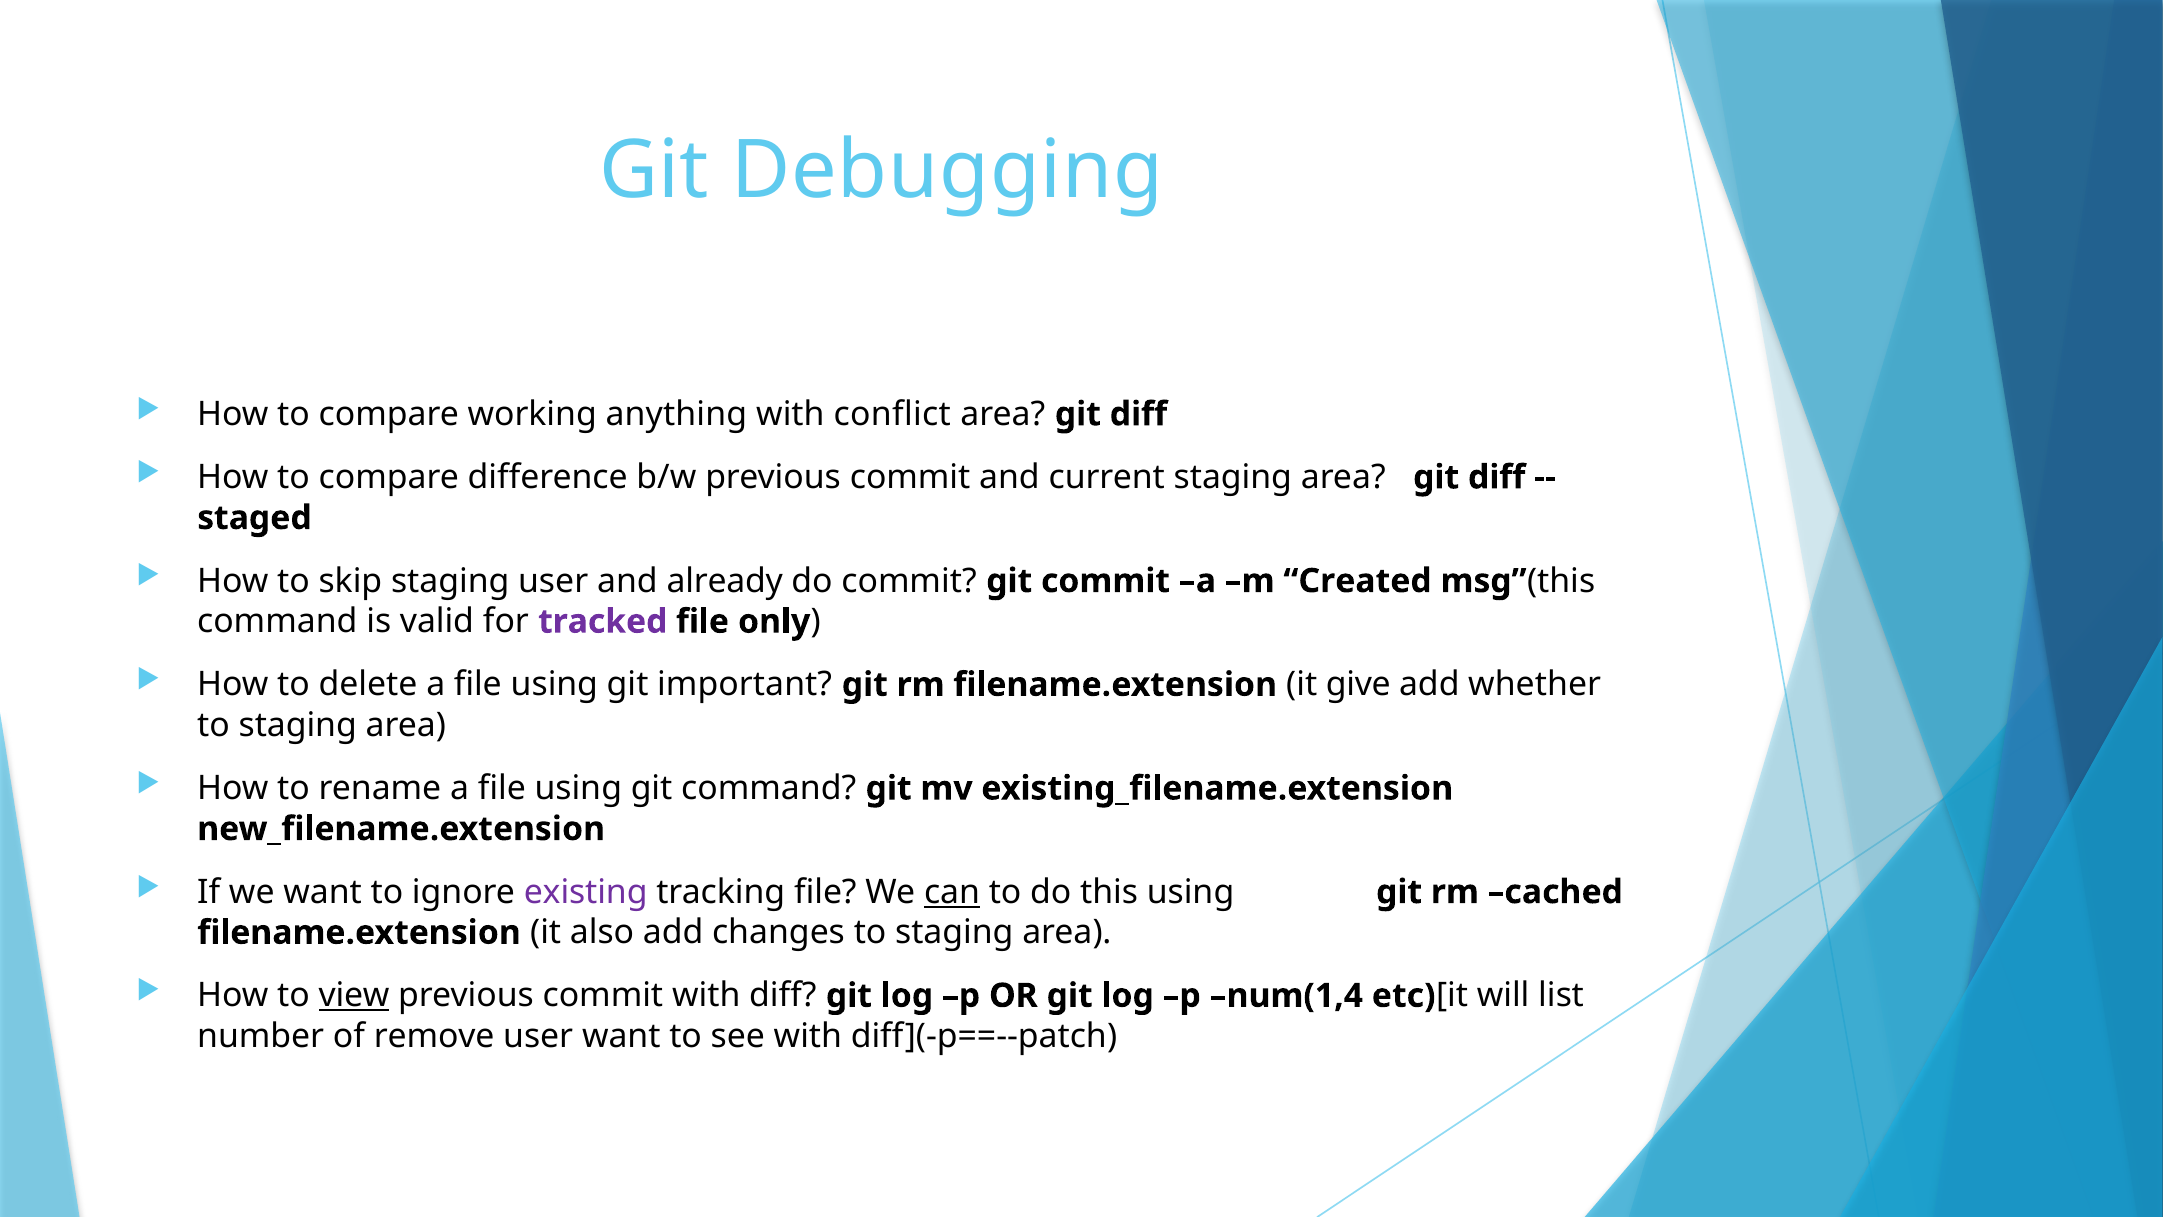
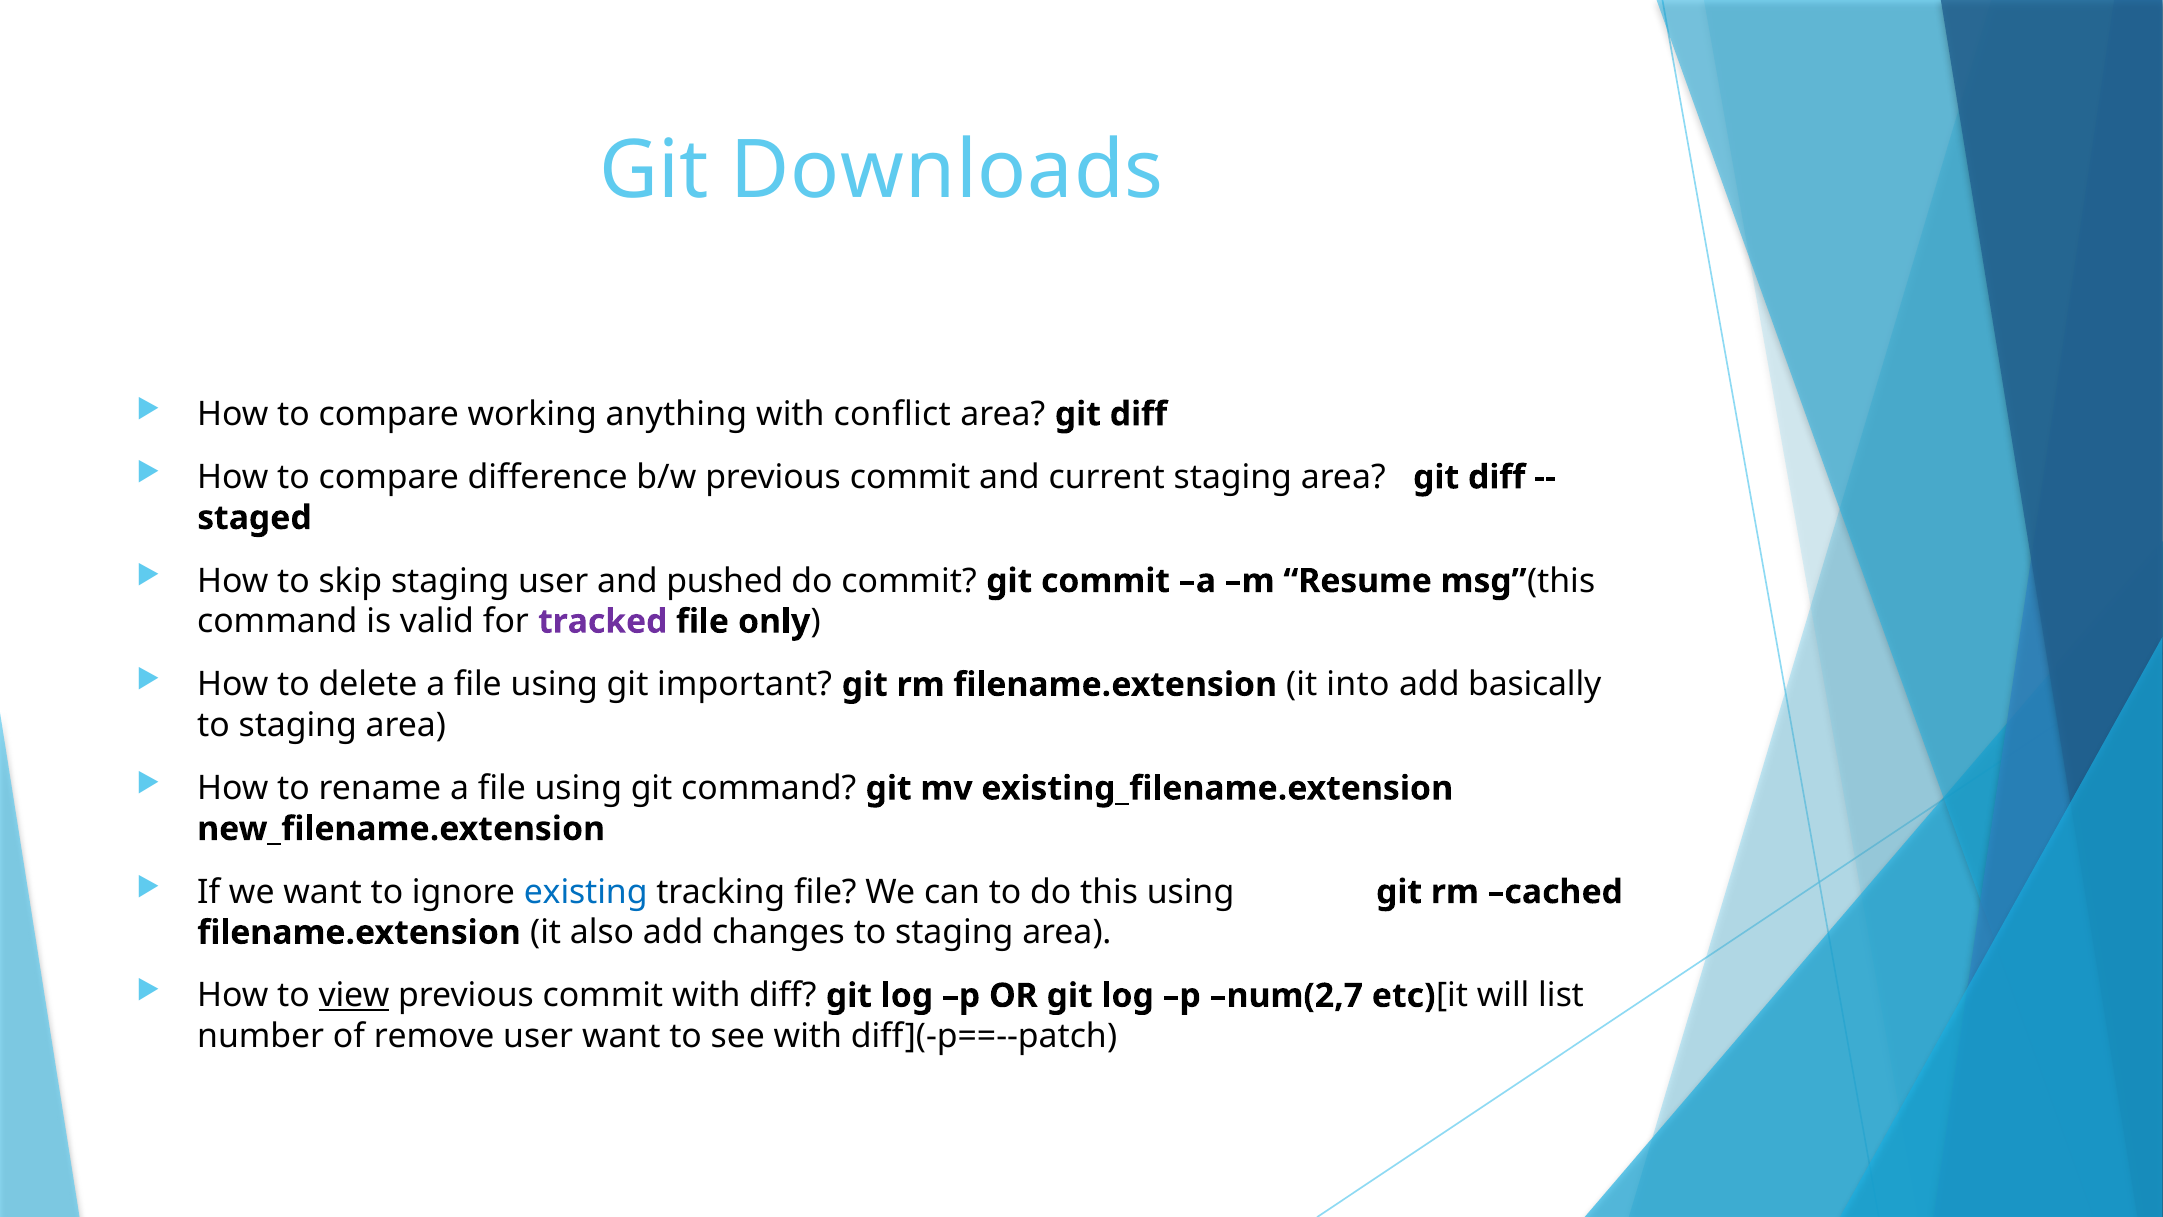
Debugging: Debugging -> Downloads
already: already -> pushed
Created: Created -> Resume
give: give -> into
whether: whether -> basically
existing colour: purple -> blue
can underline: present -> none
num(1,4: num(1,4 -> num(2,7
